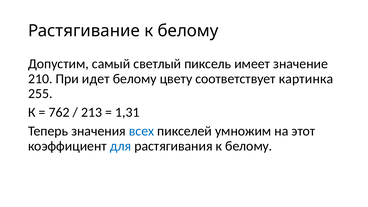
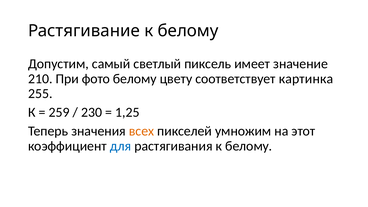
идет: идет -> фото
762: 762 -> 259
213: 213 -> 230
1,31: 1,31 -> 1,25
всех colour: blue -> orange
